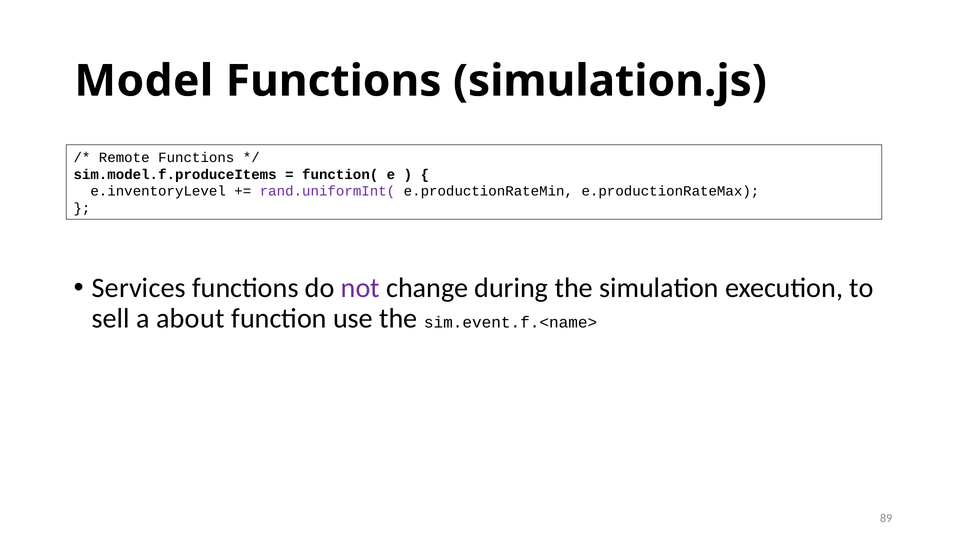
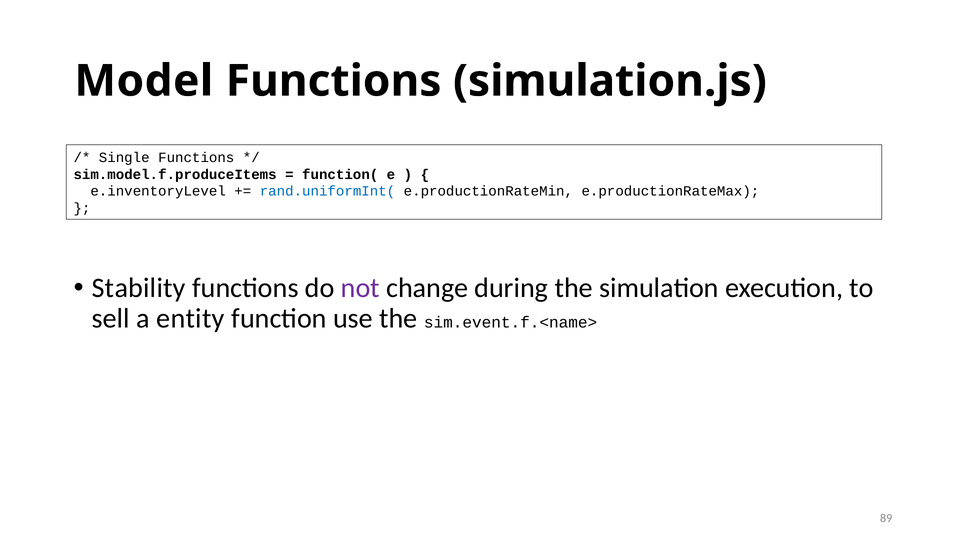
Remote: Remote -> Single
rand.uniformInt( colour: purple -> blue
Services: Services -> Stability
about: about -> entity
